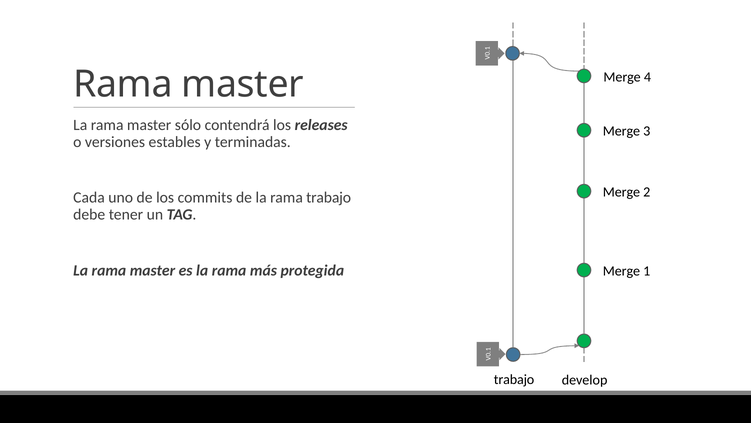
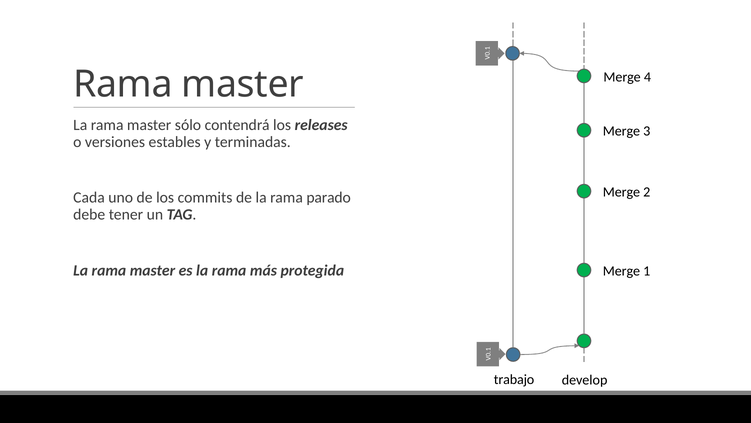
rama trabajo: trabajo -> parado
